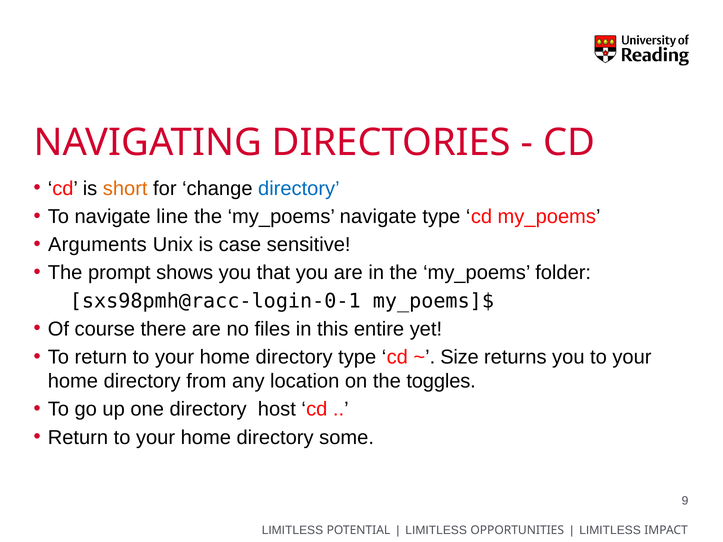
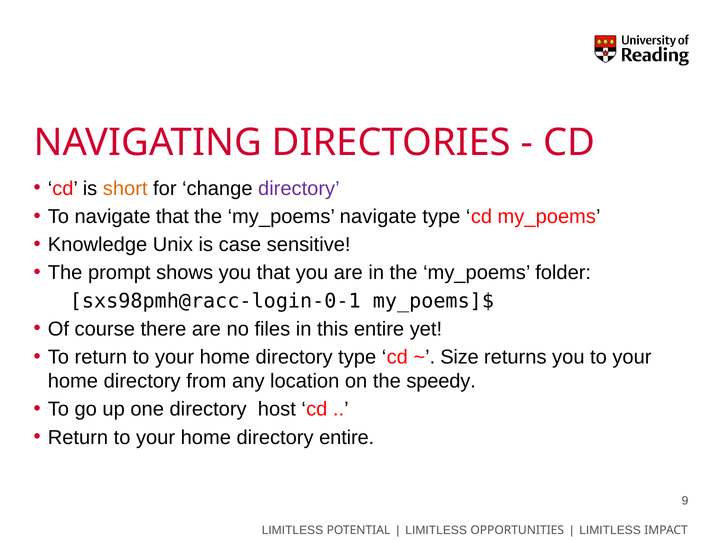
directory at (299, 189) colour: blue -> purple
navigate line: line -> that
Arguments: Arguments -> Knowledge
toggles: toggles -> speedy
directory some: some -> entire
